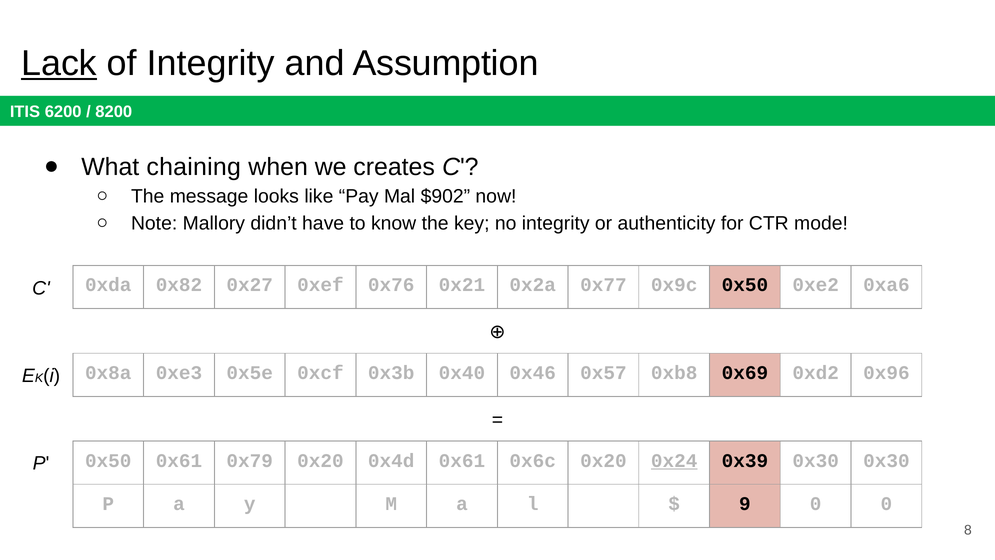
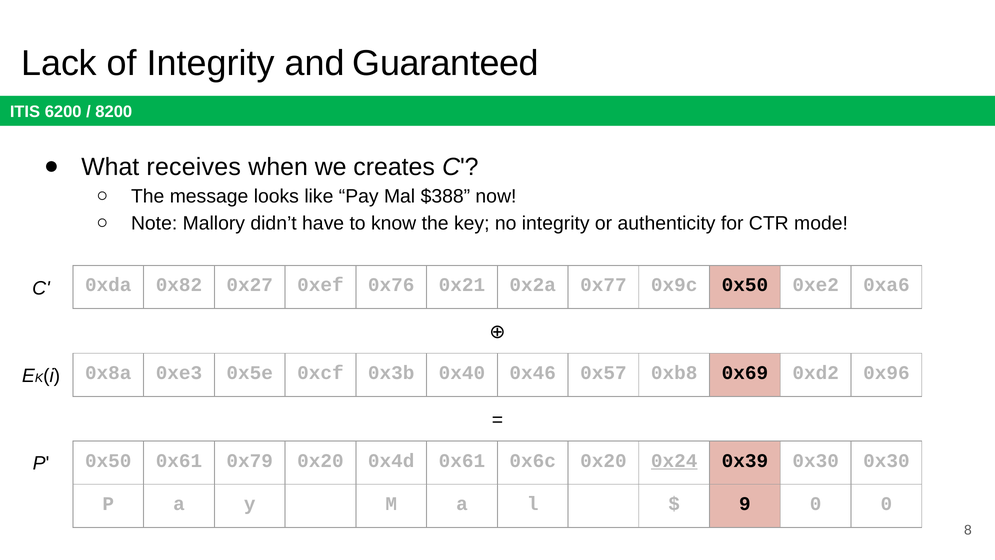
Lack underline: present -> none
Assumption: Assumption -> Guaranteed
chaining: chaining -> receives
$902: $902 -> $388
